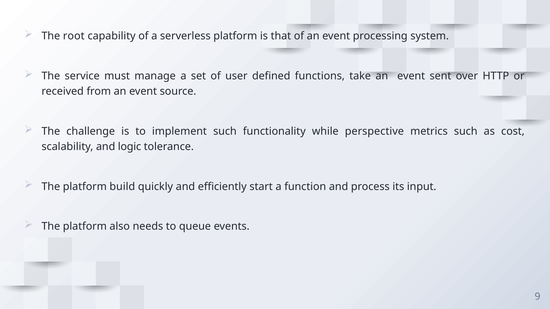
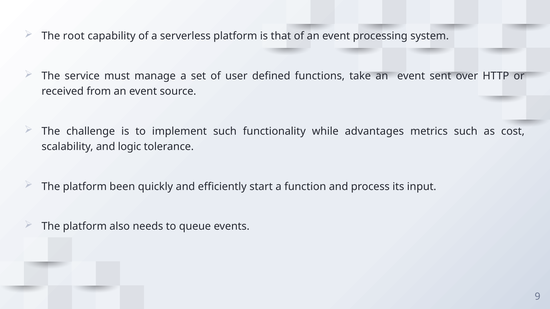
perspective: perspective -> advantages
build: build -> been
